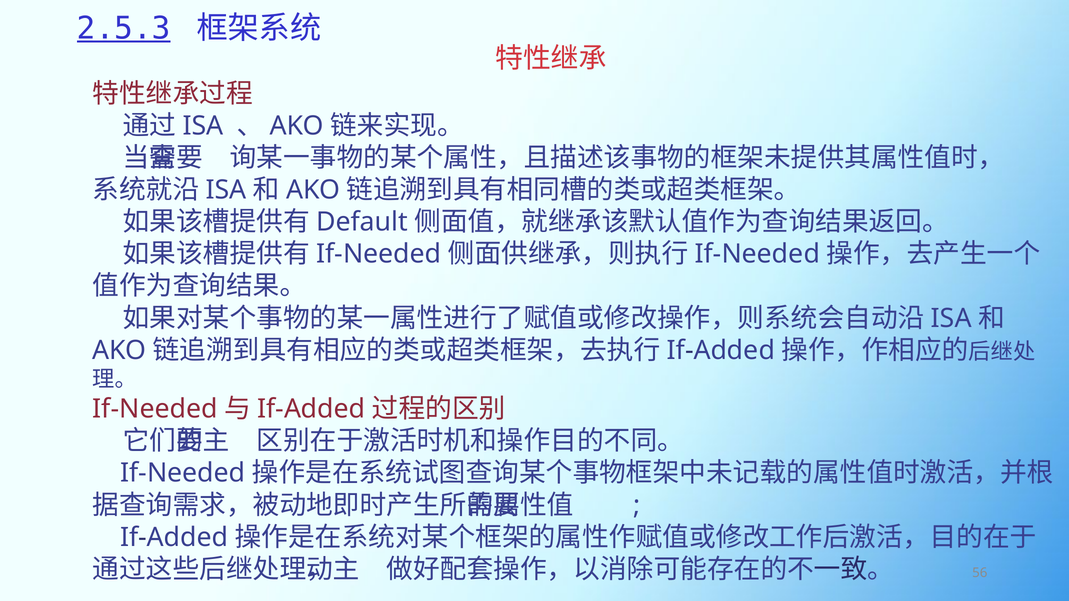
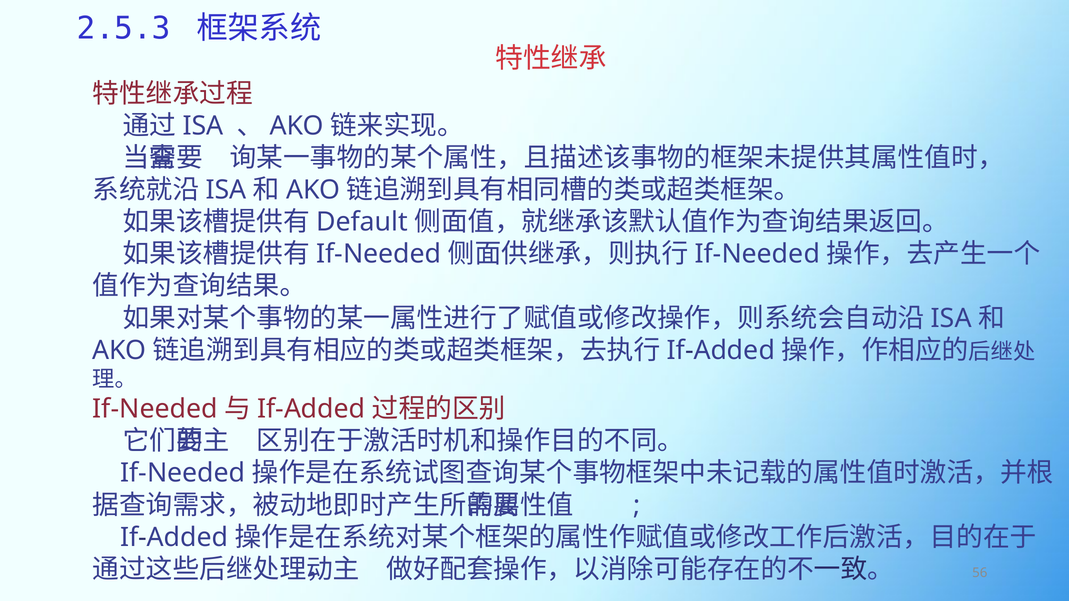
2.5.3 underline: present -> none
